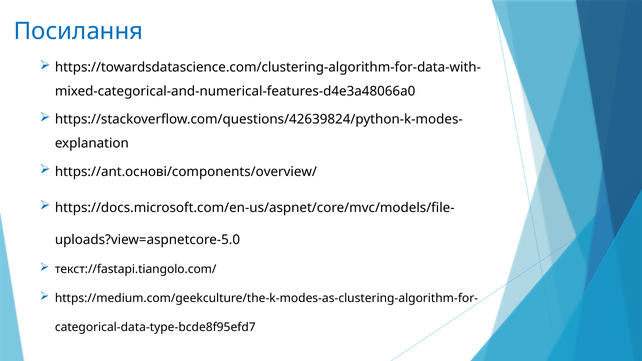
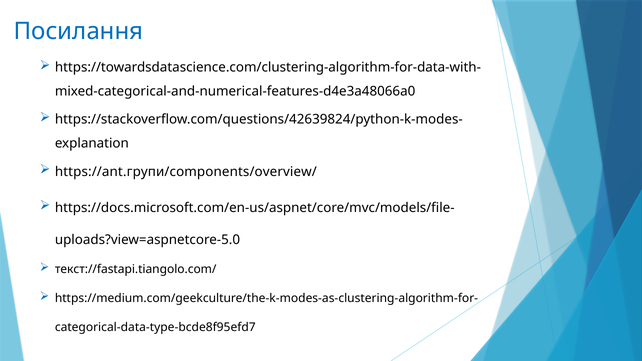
https://ant.основі/components/overview/: https://ant.основі/components/overview/ -> https://ant.групи/components/overview/
